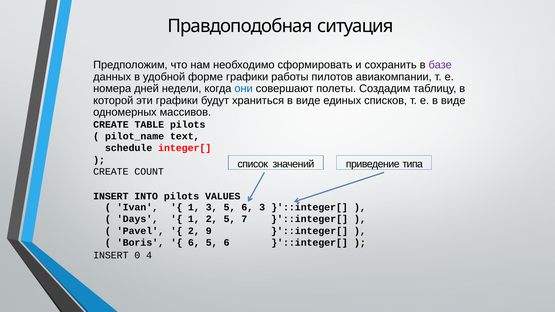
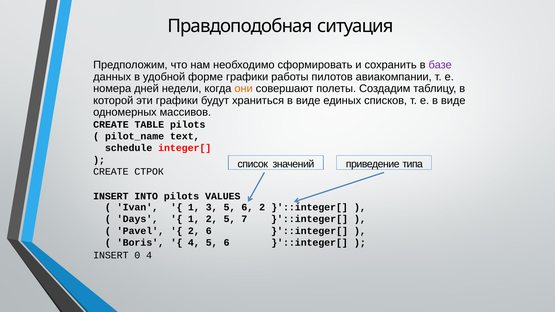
они colour: blue -> orange
COUNT: COUNT -> СТРОК
6 3: 3 -> 2
2 9: 9 -> 6
6 at (194, 243): 6 -> 4
